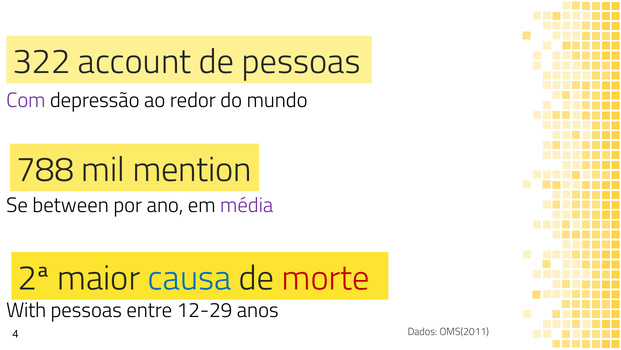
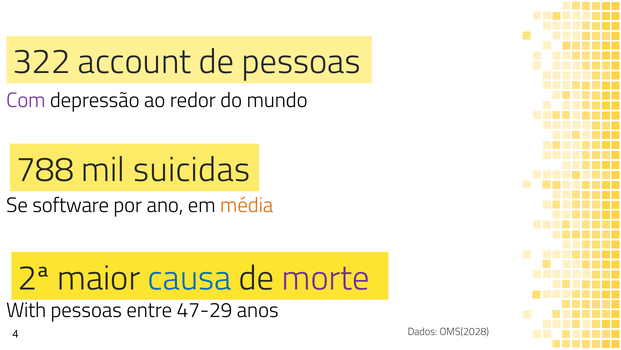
mention: mention -> suicidas
between: between -> software
média colour: purple -> orange
morte colour: red -> purple
12-29: 12-29 -> 47-29
OMS(2011: OMS(2011 -> OMS(2028
